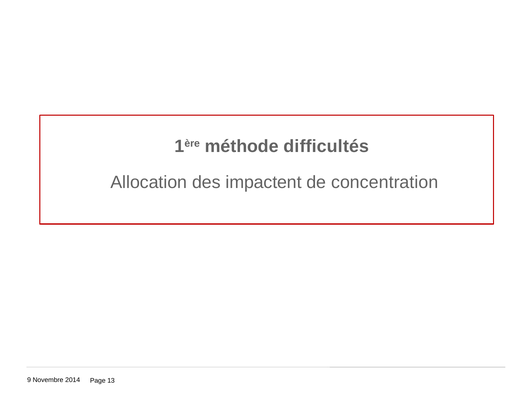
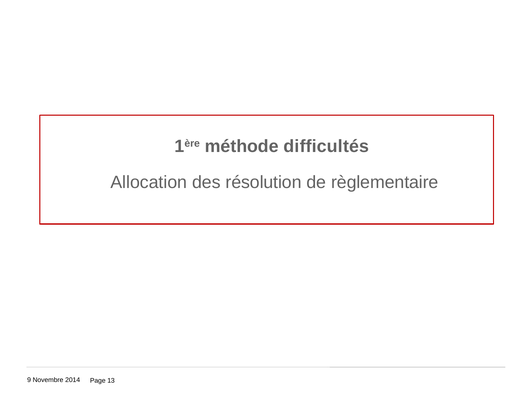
impactent: impactent -> résolution
concentration: concentration -> règlementaire
